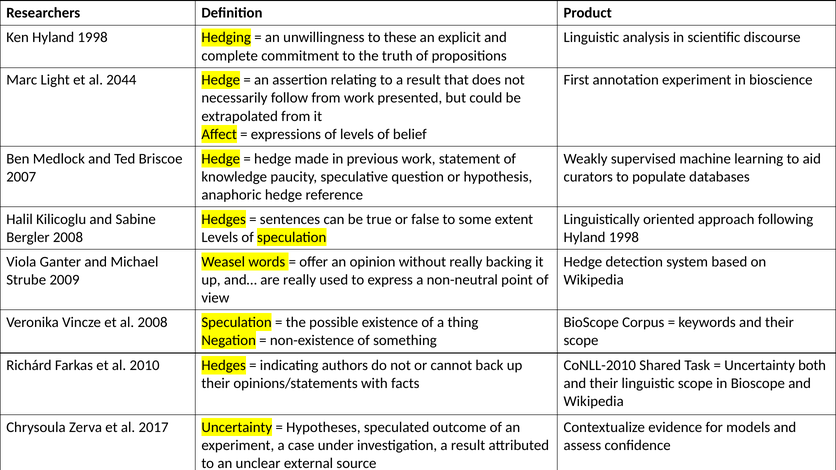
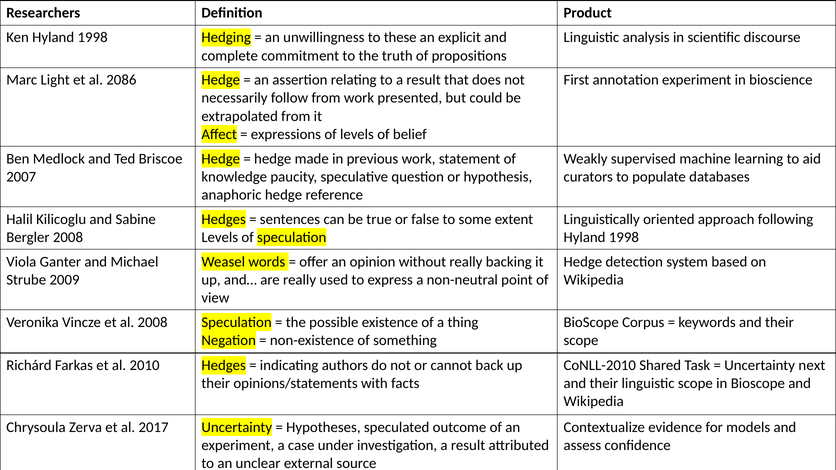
2044: 2044 -> 2086
both: both -> next
